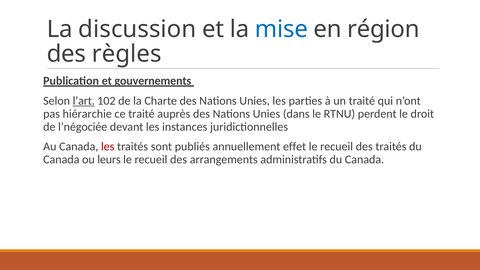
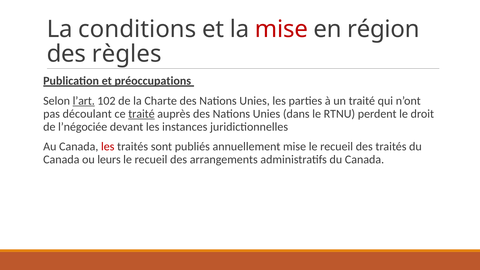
discussion: discussion -> conditions
mise at (282, 29) colour: blue -> red
gouvernements: gouvernements -> préoccupations
hiérarchie: hiérarchie -> découlant
traité at (141, 114) underline: none -> present
annuellement effet: effet -> mise
